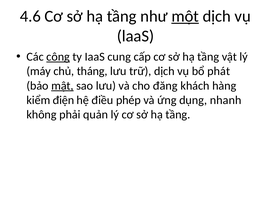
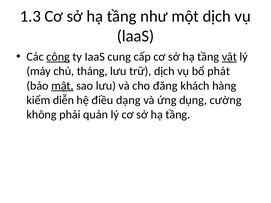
4.6: 4.6 -> 1.3
một underline: present -> none
vật underline: none -> present
điện: điện -> diễn
phép: phép -> dạng
nhanh: nhanh -> cường
